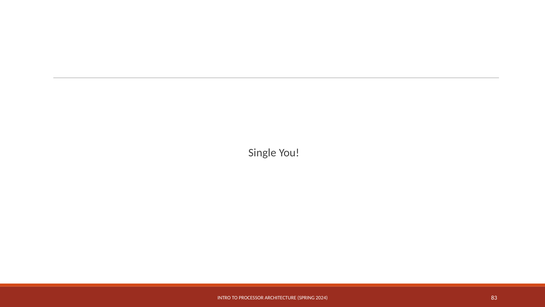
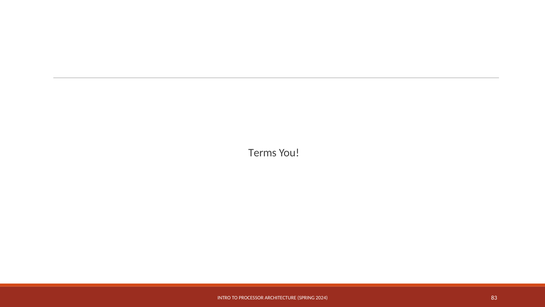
Single: Single -> Terms
